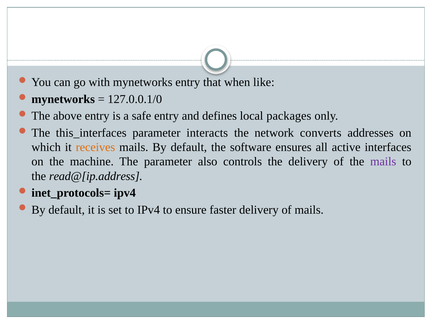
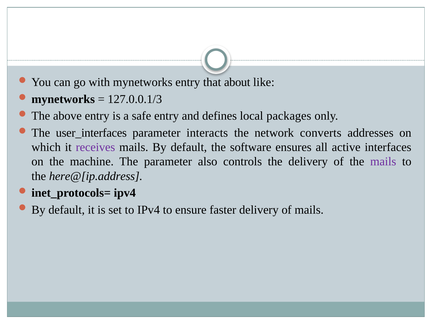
when: when -> about
127.0.0.1/0: 127.0.0.1/0 -> 127.0.0.1/3
this_interfaces: this_interfaces -> user_interfaces
receives colour: orange -> purple
read@[ip.address: read@[ip.address -> here@[ip.address
